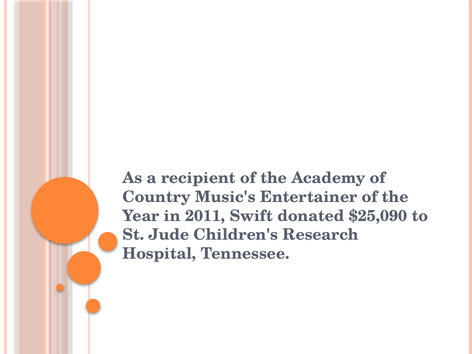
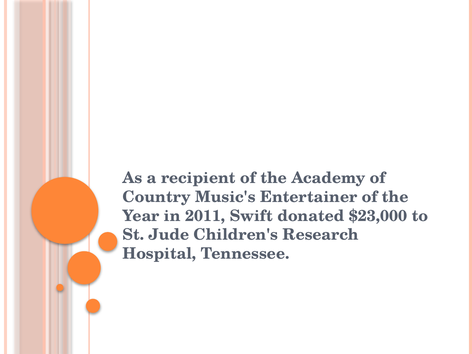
$25,090: $25,090 -> $23,000
